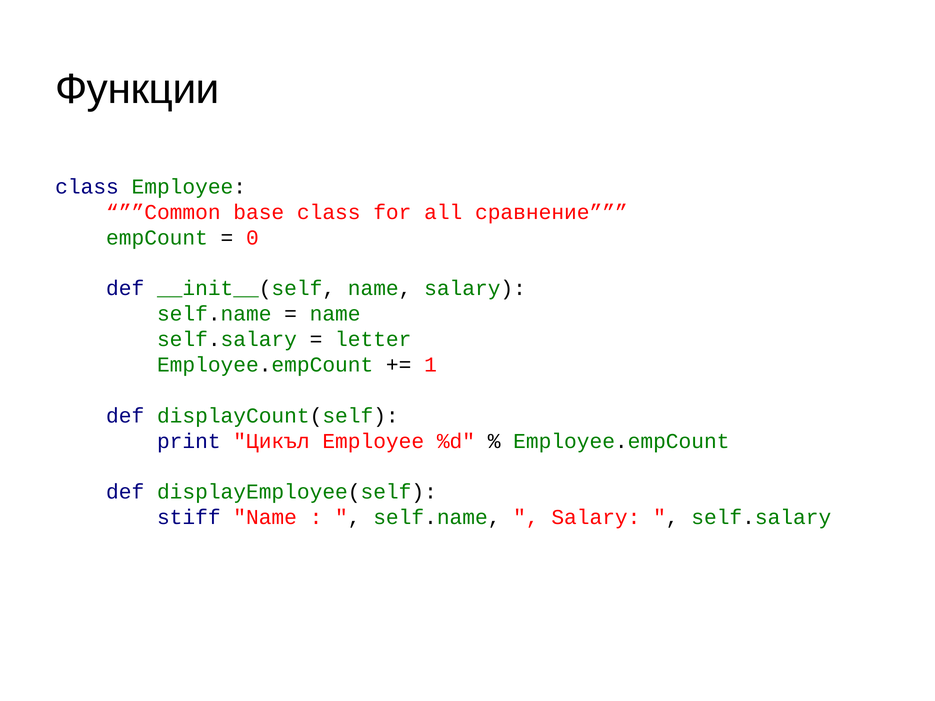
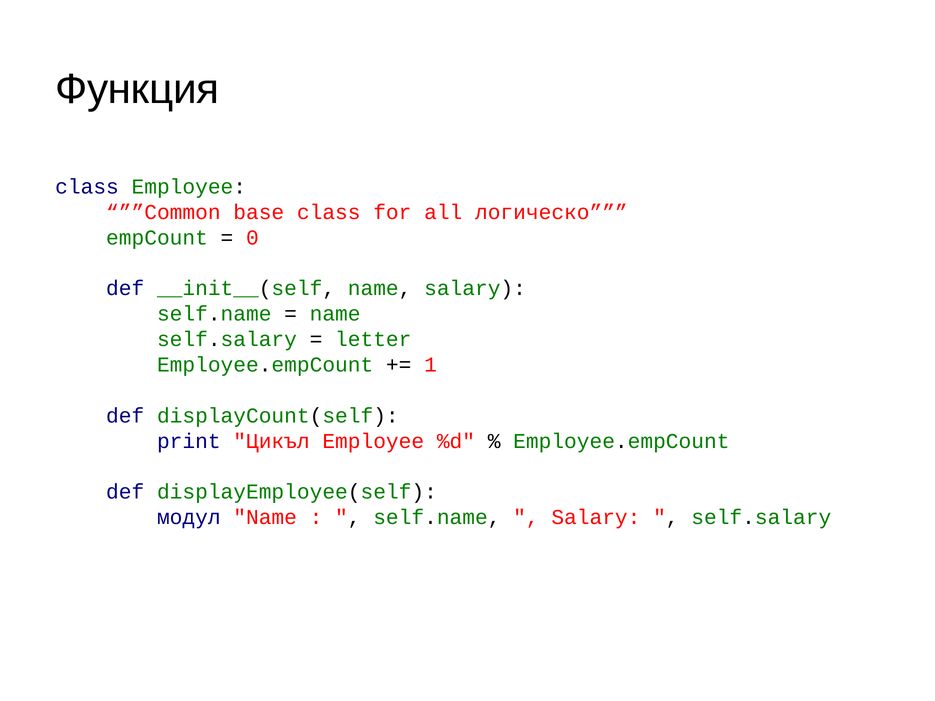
Функции: Функции -> Функция
сравнение: сравнение -> логическо
stiff: stiff -> модул
